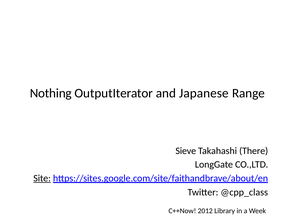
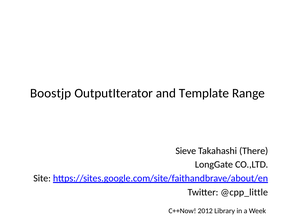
Nothing: Nothing -> Boostjp
Japanese: Japanese -> Template
Site underline: present -> none
@cpp_class: @cpp_class -> @cpp_little
